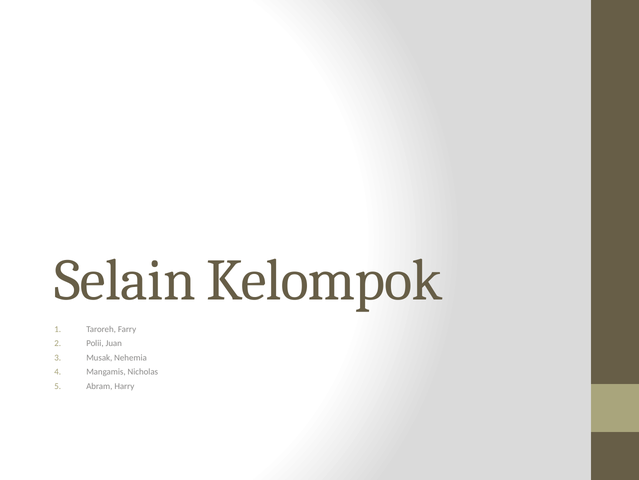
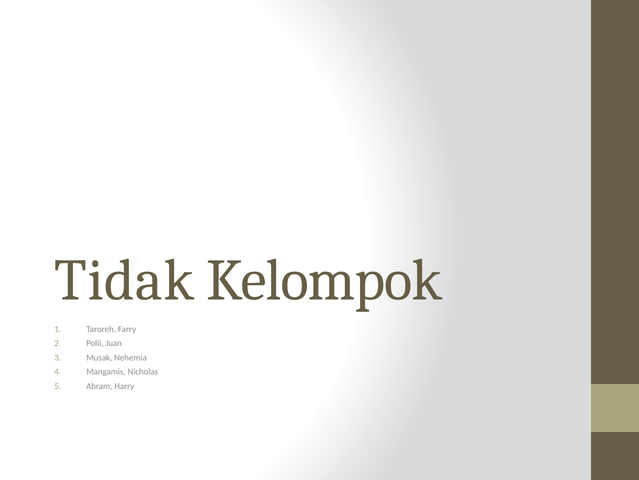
Selain: Selain -> Tidak
